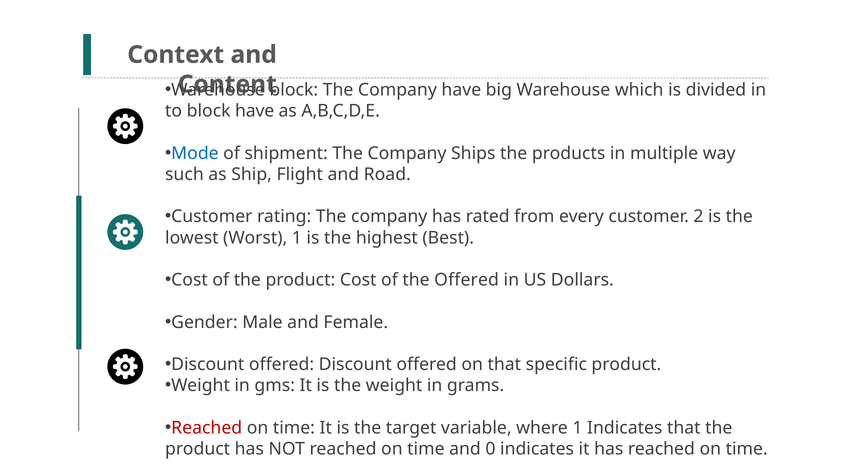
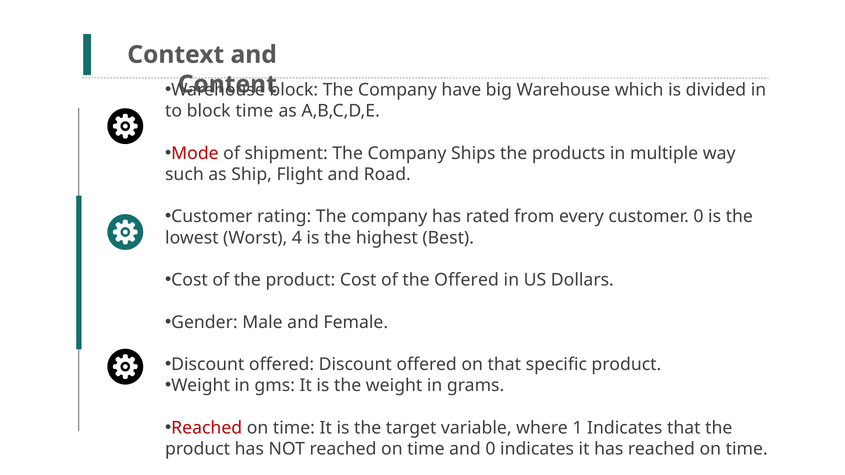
block have: have -> time
Mode colour: blue -> red
customer 2: 2 -> 0
Worst 1: 1 -> 4
